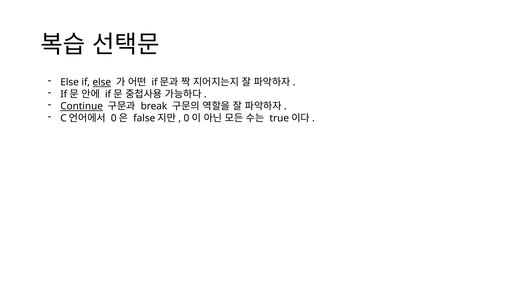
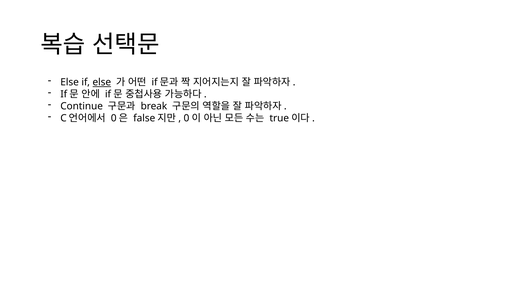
Continue underline: present -> none
